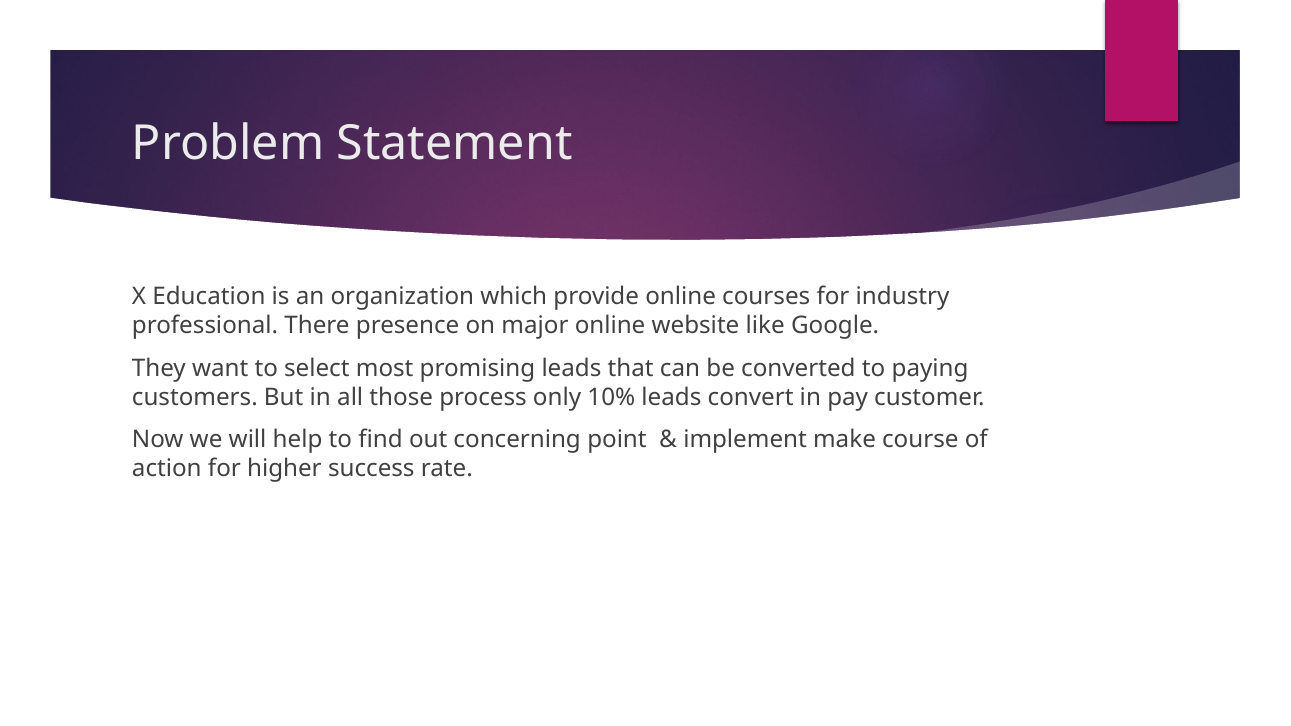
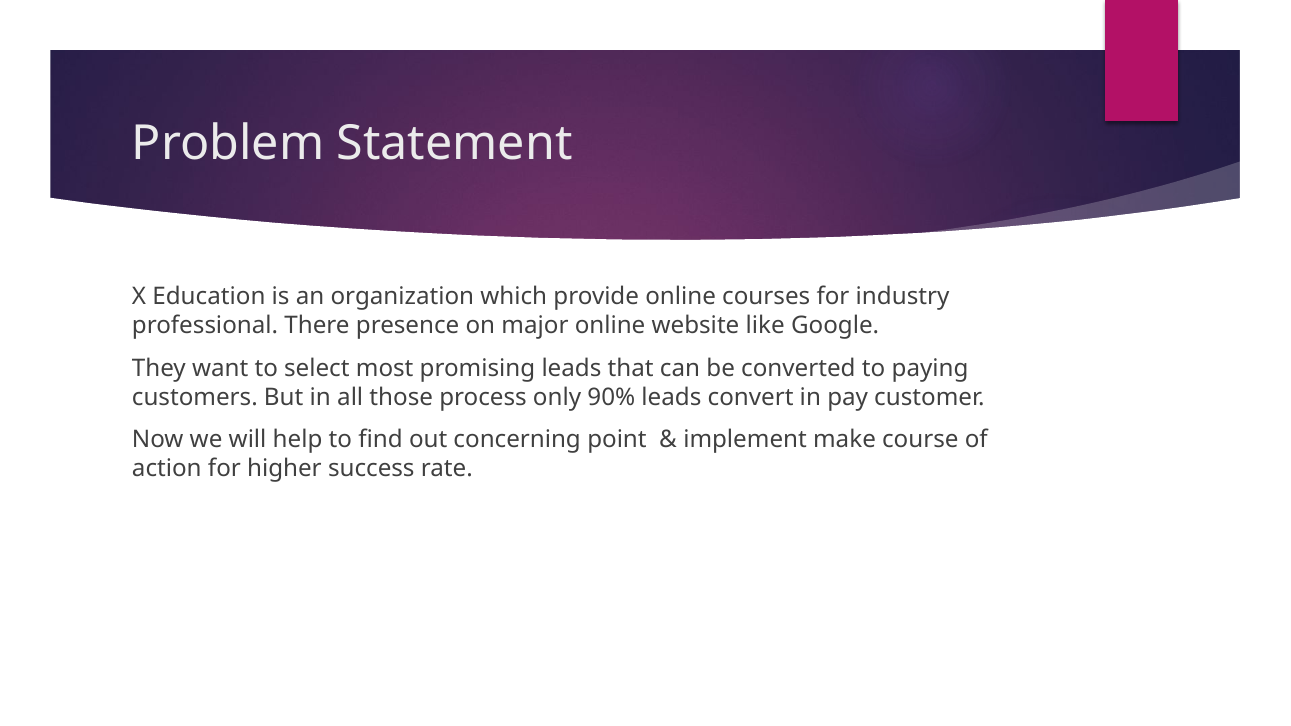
10%: 10% -> 90%
